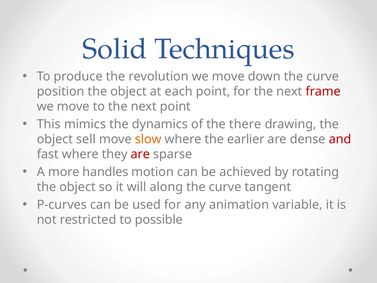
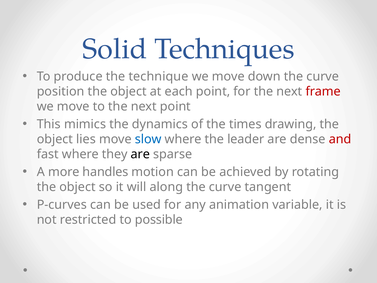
revolution: revolution -> technique
there: there -> times
sell: sell -> lies
slow colour: orange -> blue
earlier: earlier -> leader
are at (140, 154) colour: red -> black
